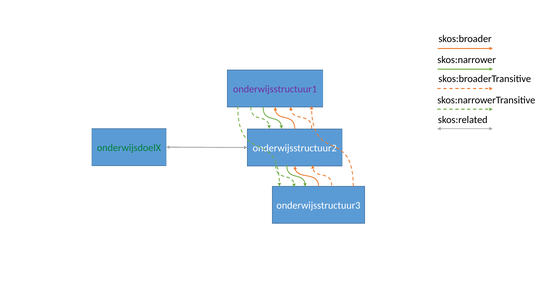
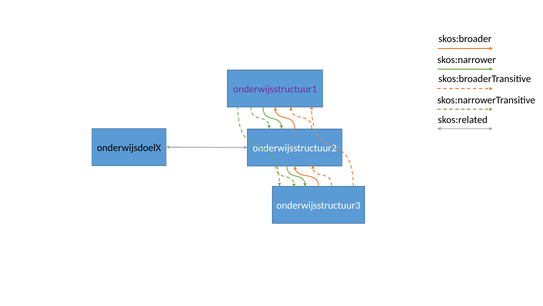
onderwijsdoelX colour: green -> black
